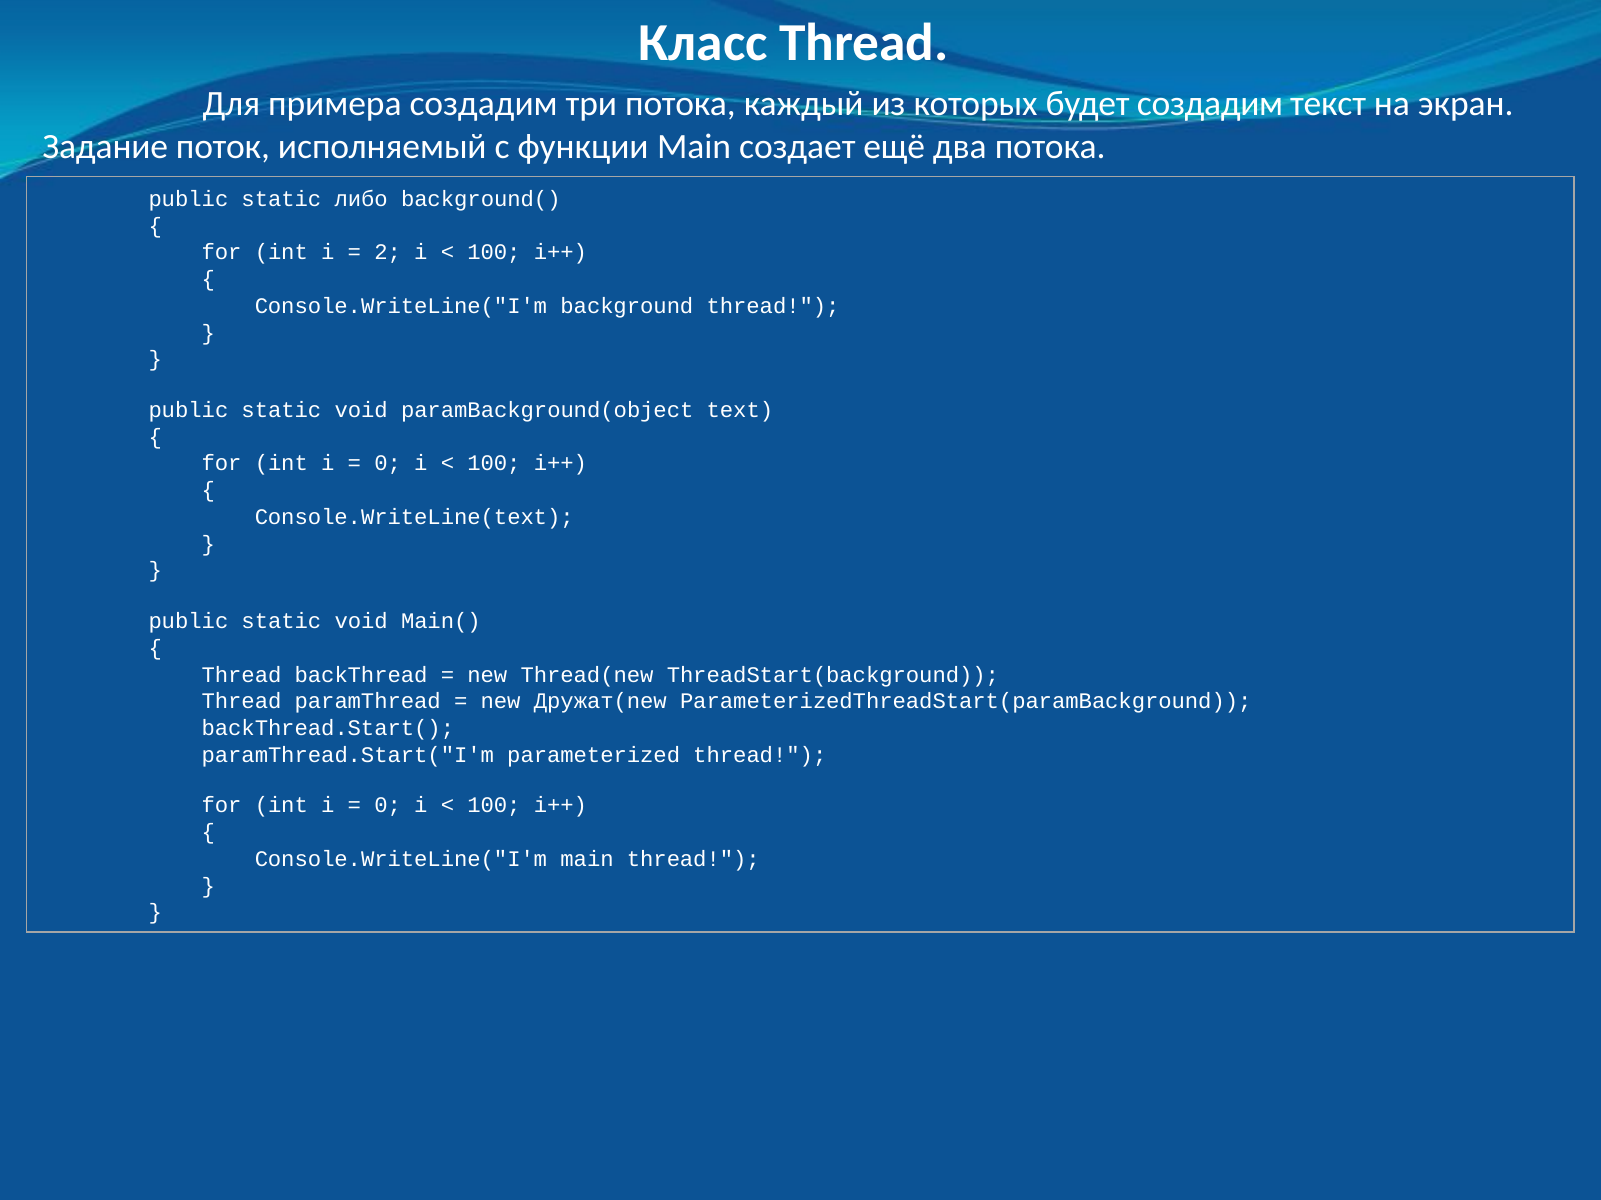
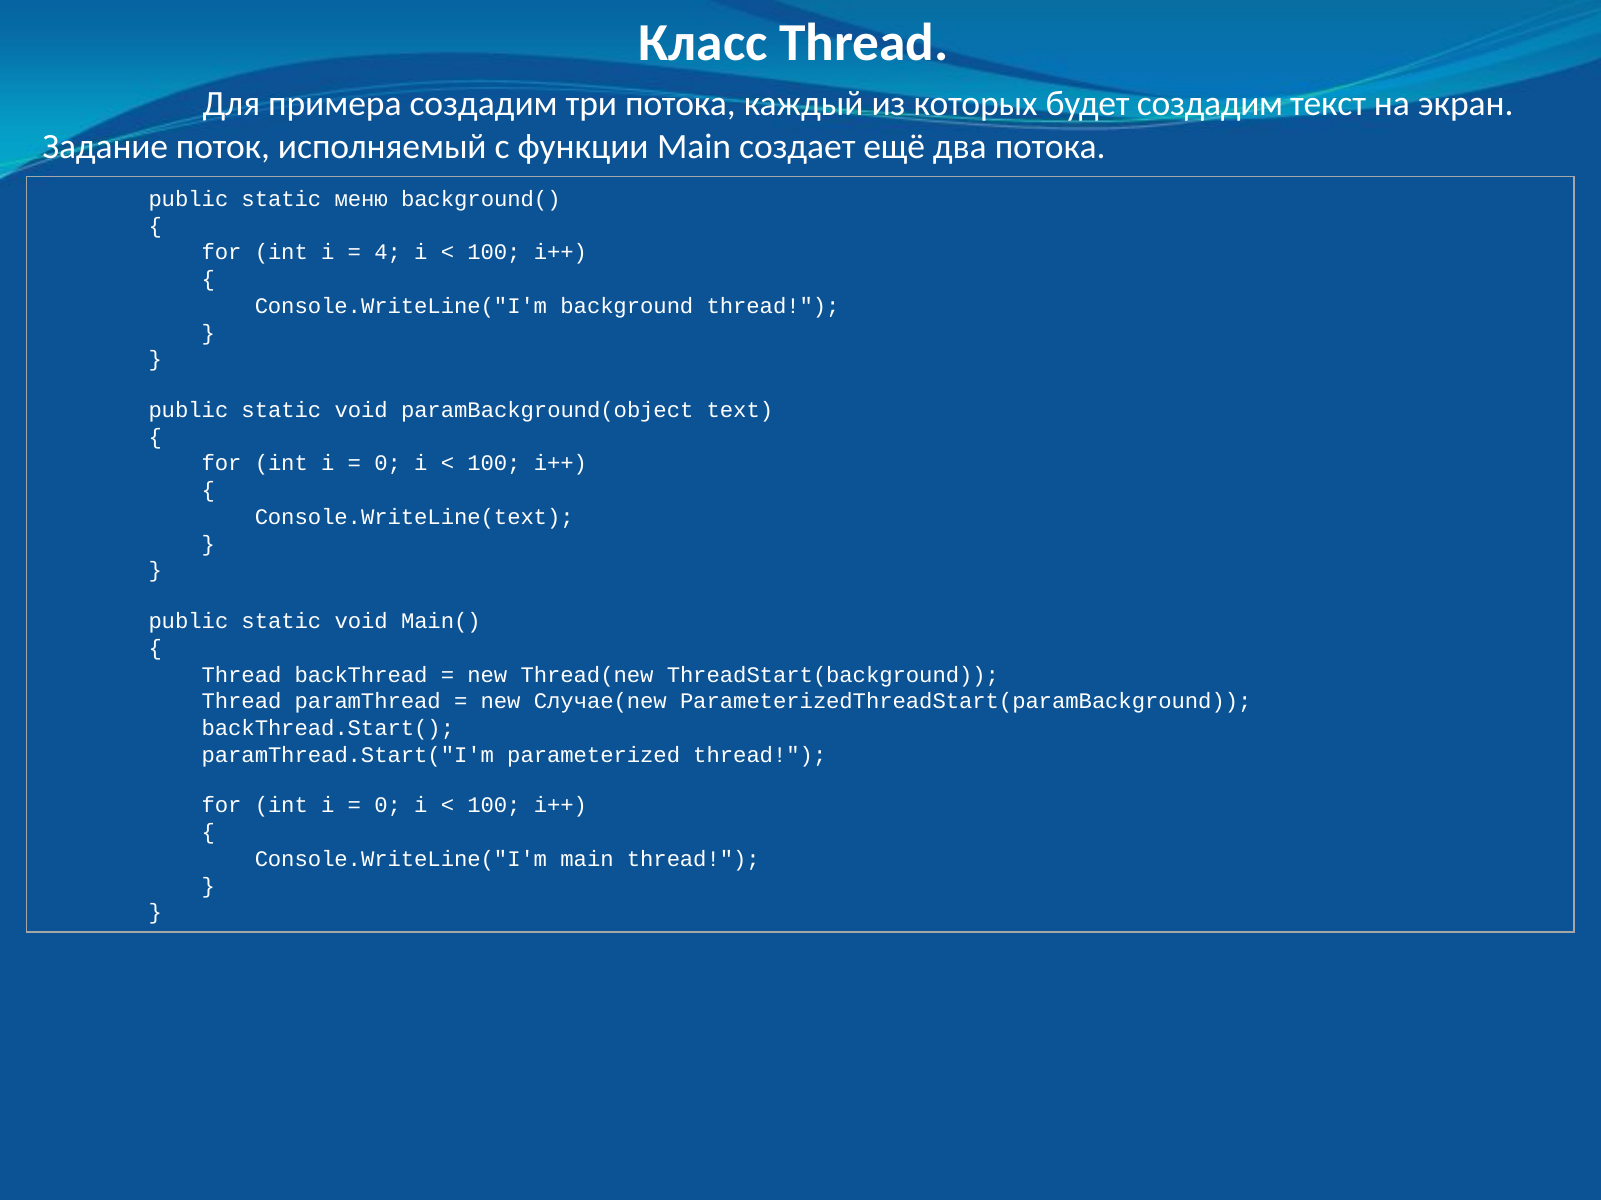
либо: либо -> меню
2: 2 -> 4
Дружат(new: Дружат(new -> Случае(new
